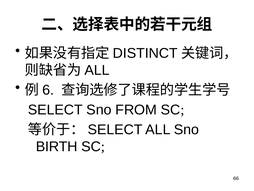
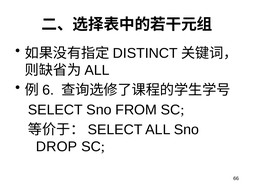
BIRTH: BIRTH -> DROP
